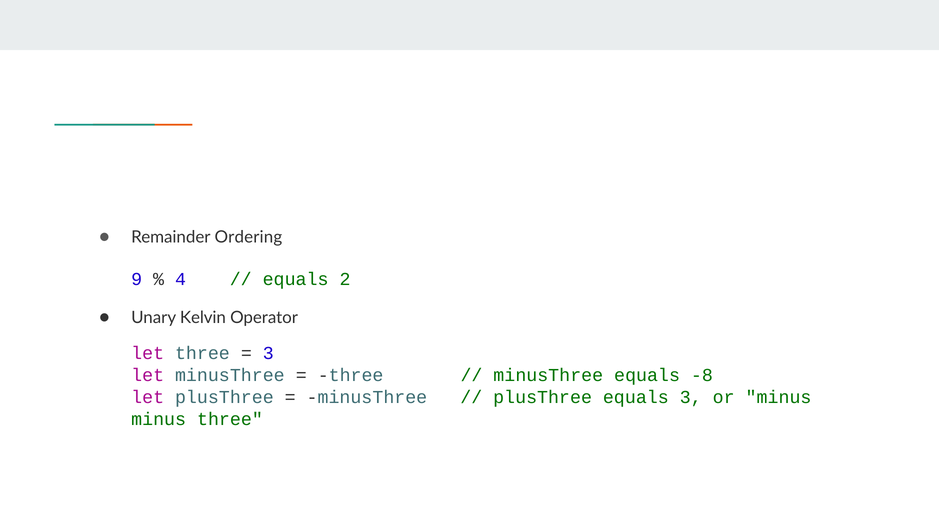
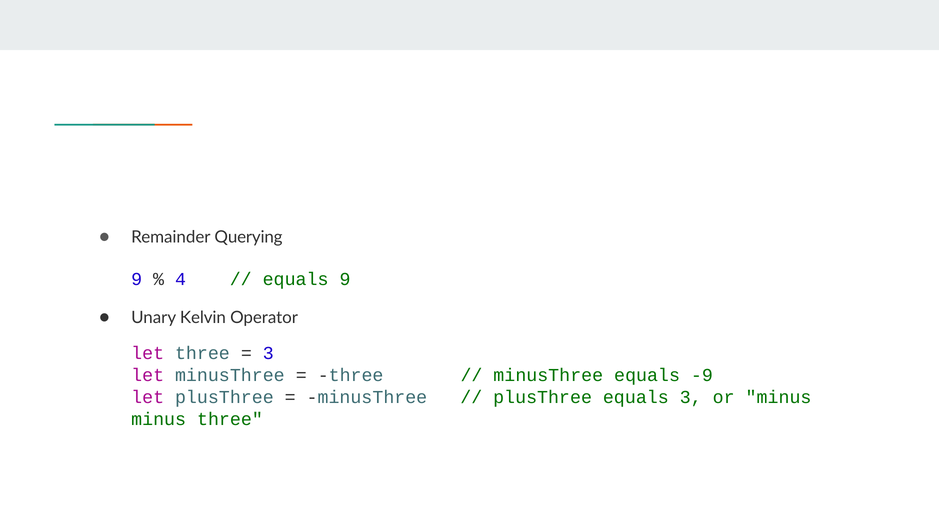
Ordering: Ordering -> Querying
equals 2: 2 -> 9
-8: -8 -> -9
